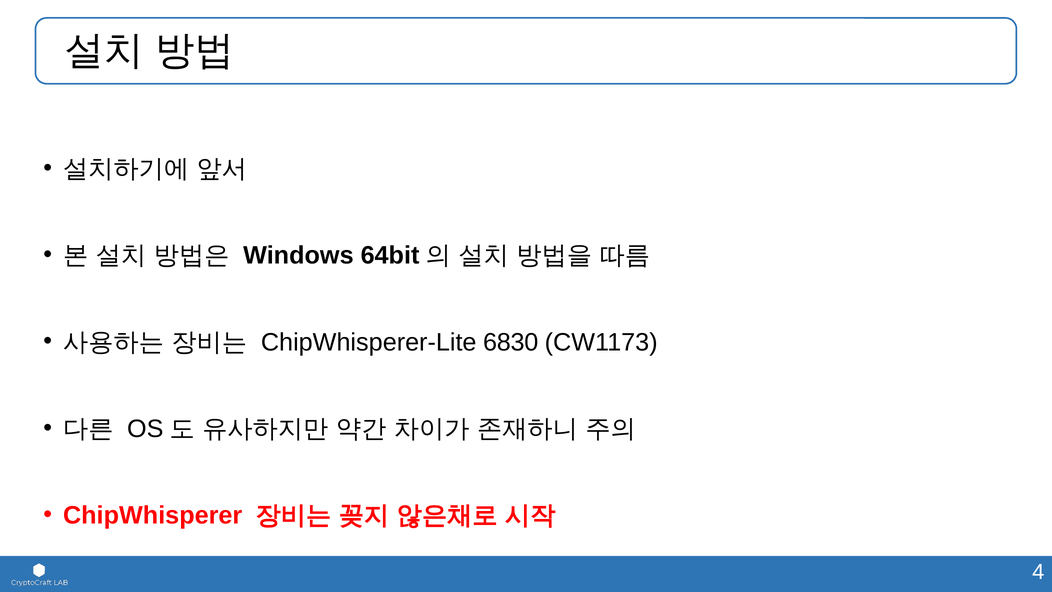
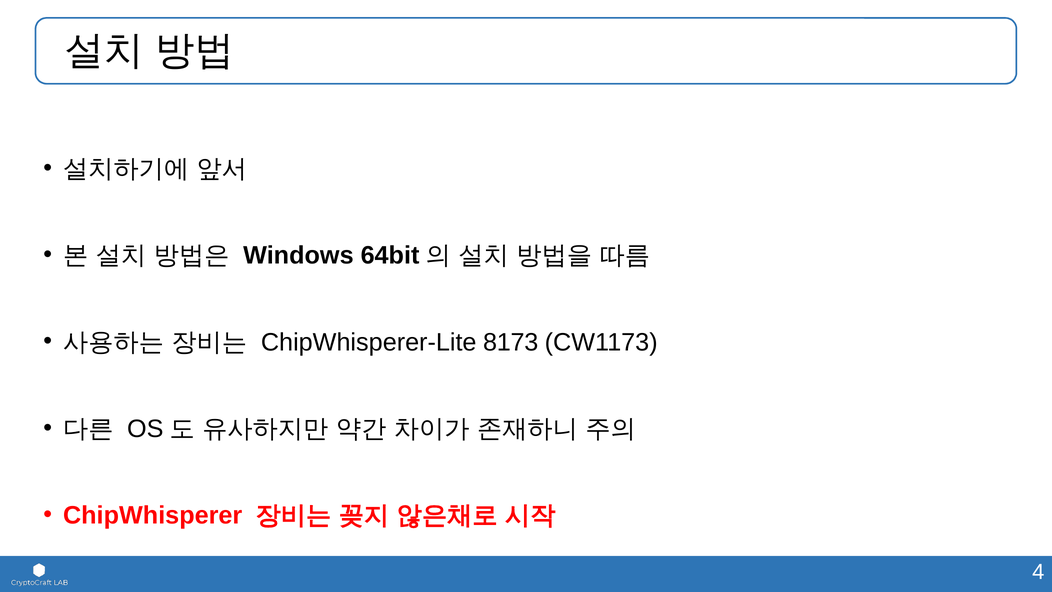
6830: 6830 -> 8173
